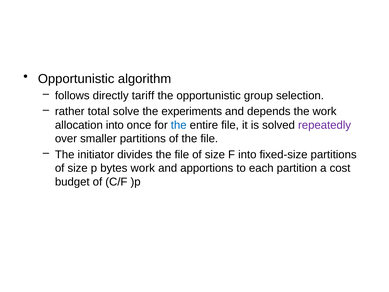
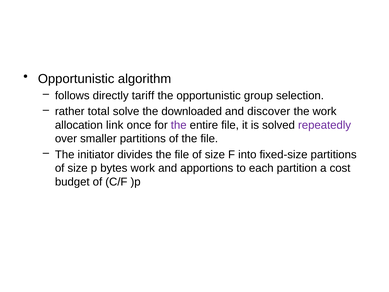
experiments: experiments -> downloaded
depends: depends -> discover
allocation into: into -> link
the at (179, 125) colour: blue -> purple
